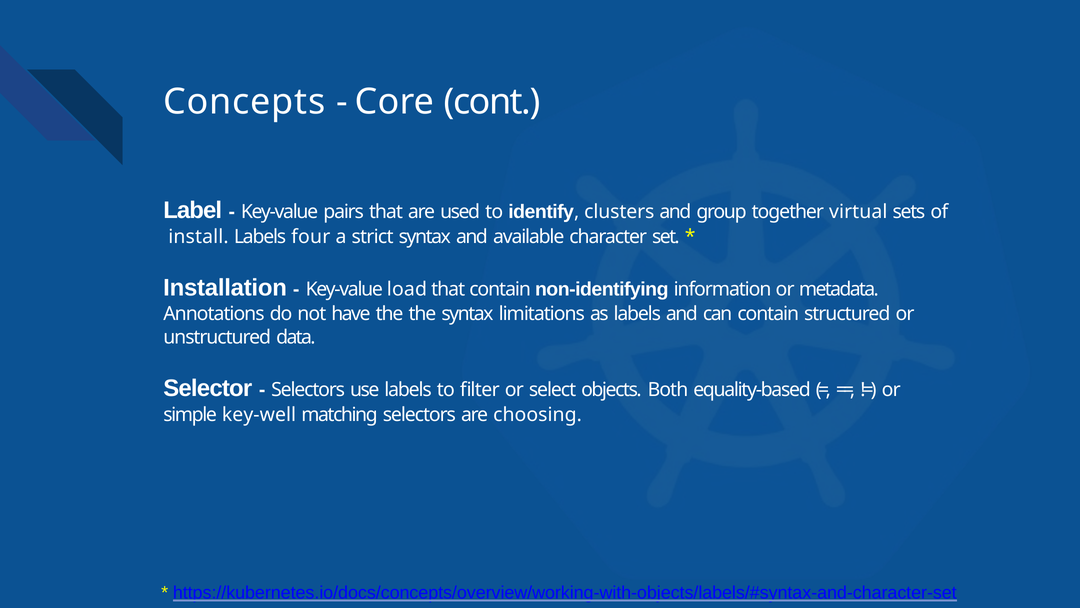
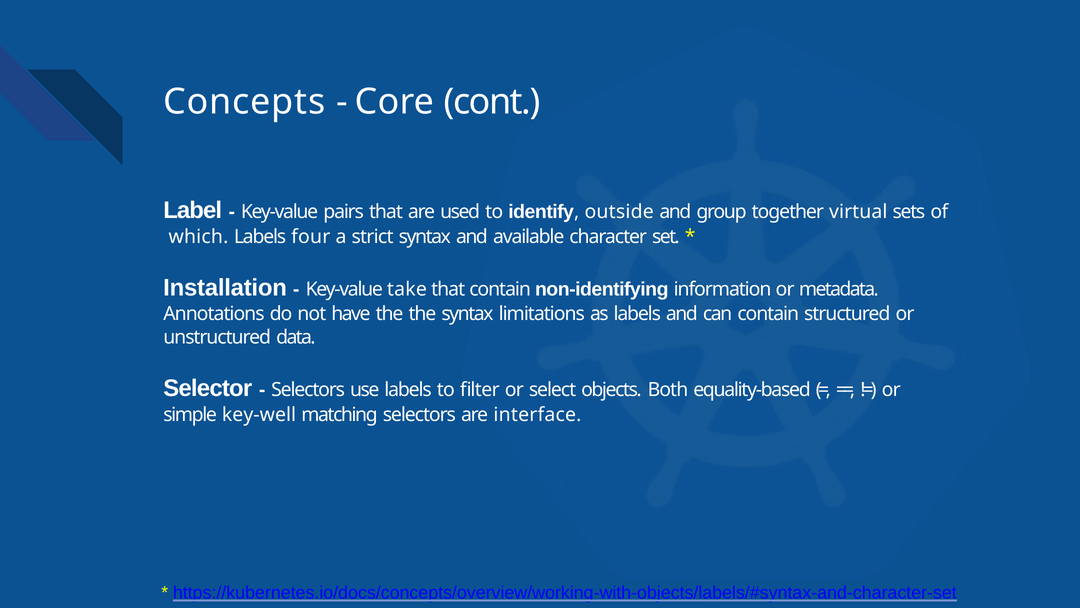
clusters: clusters -> outside
install: install -> which
load: load -> take
choosing: choosing -> interface
